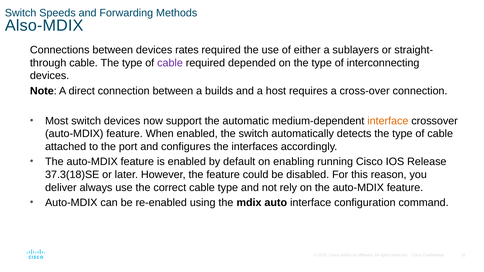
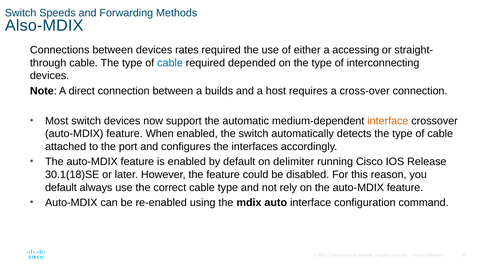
sublayers: sublayers -> accessing
cable at (170, 63) colour: purple -> blue
enabling: enabling -> delimiter
37.3(18)SE: 37.3(18)SE -> 30.1(18)SE
deliver at (61, 188): deliver -> default
